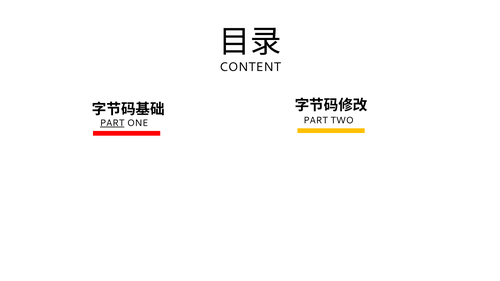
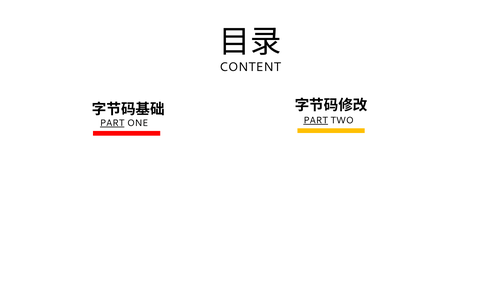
PART at (316, 120) underline: none -> present
